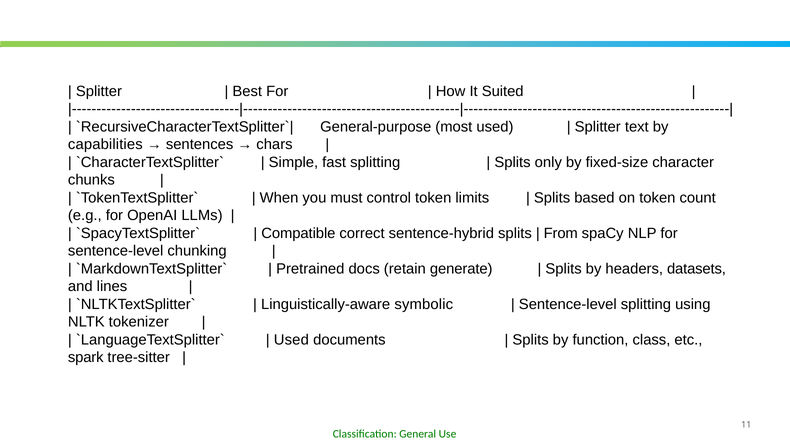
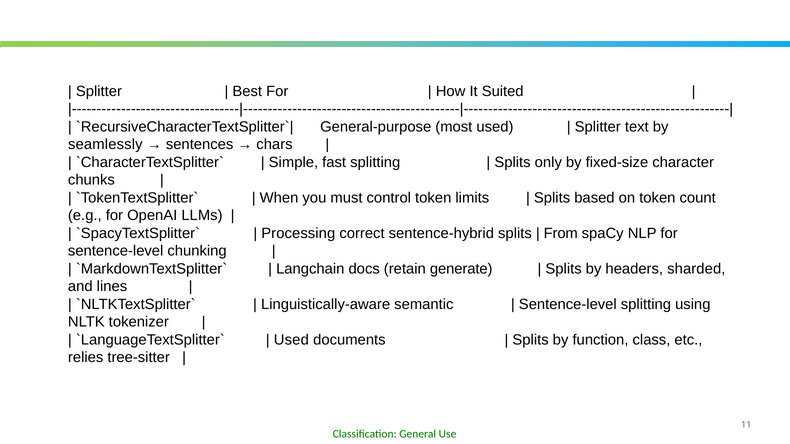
capabilities: capabilities -> seamlessly
Compatible: Compatible -> Processing
Pretrained: Pretrained -> Langchain
datasets: datasets -> sharded
symbolic: symbolic -> semantic
spark: spark -> relies
